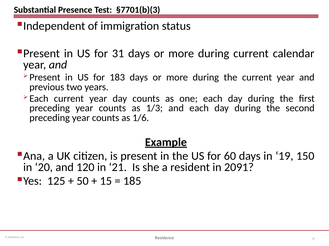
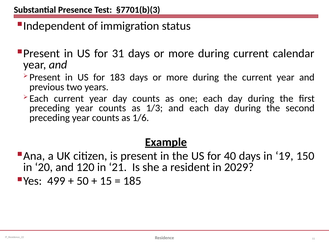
60: 60 -> 40
2091: 2091 -> 2029
125: 125 -> 499
